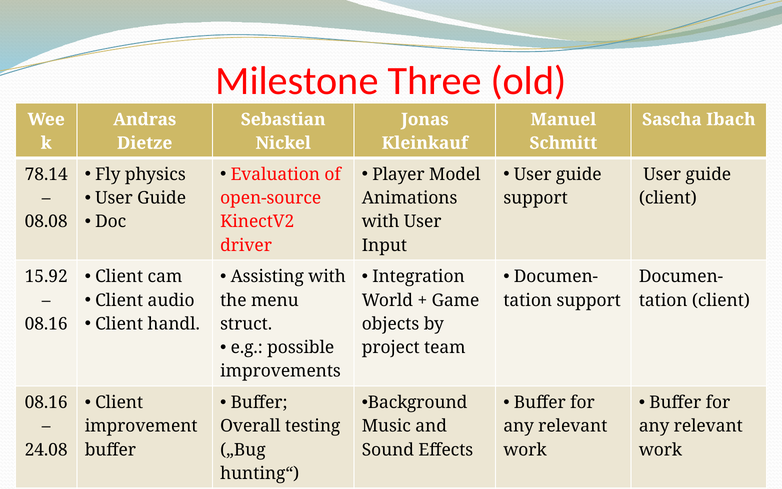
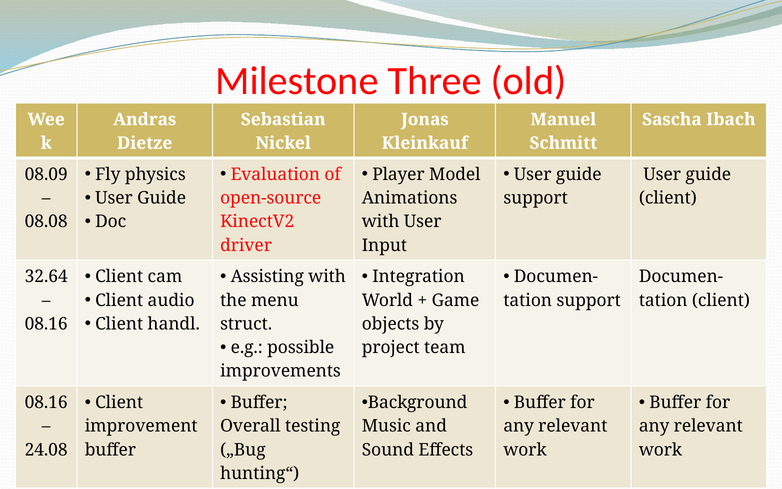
78.14: 78.14 -> 08.09
15.92: 15.92 -> 32.64
